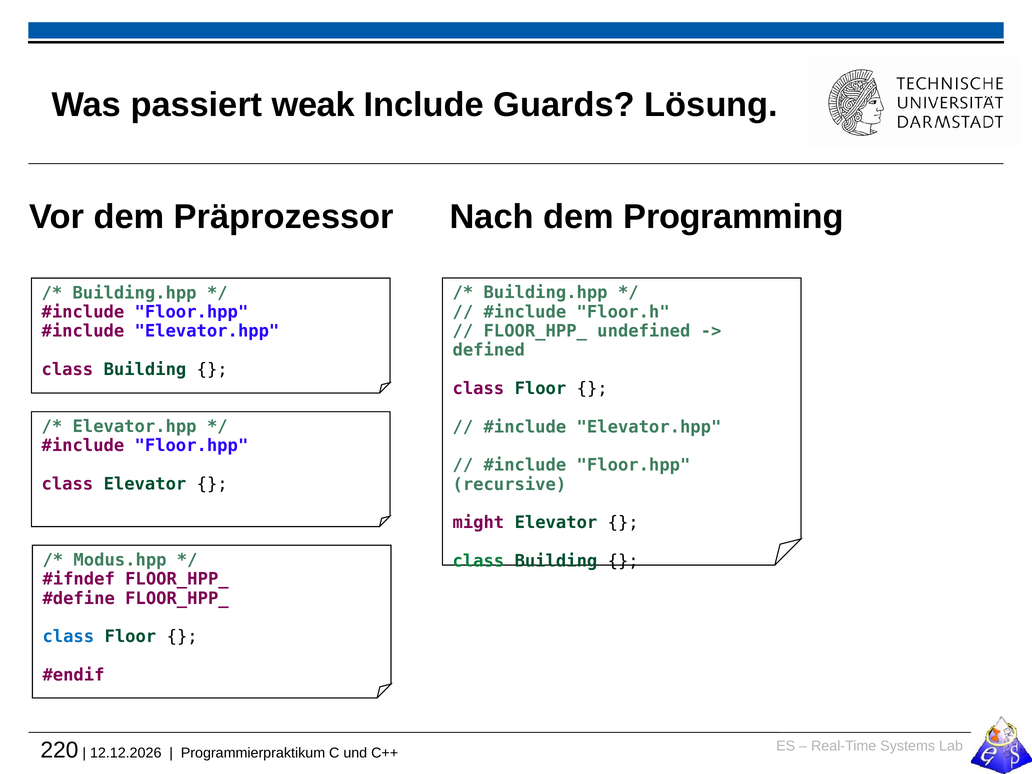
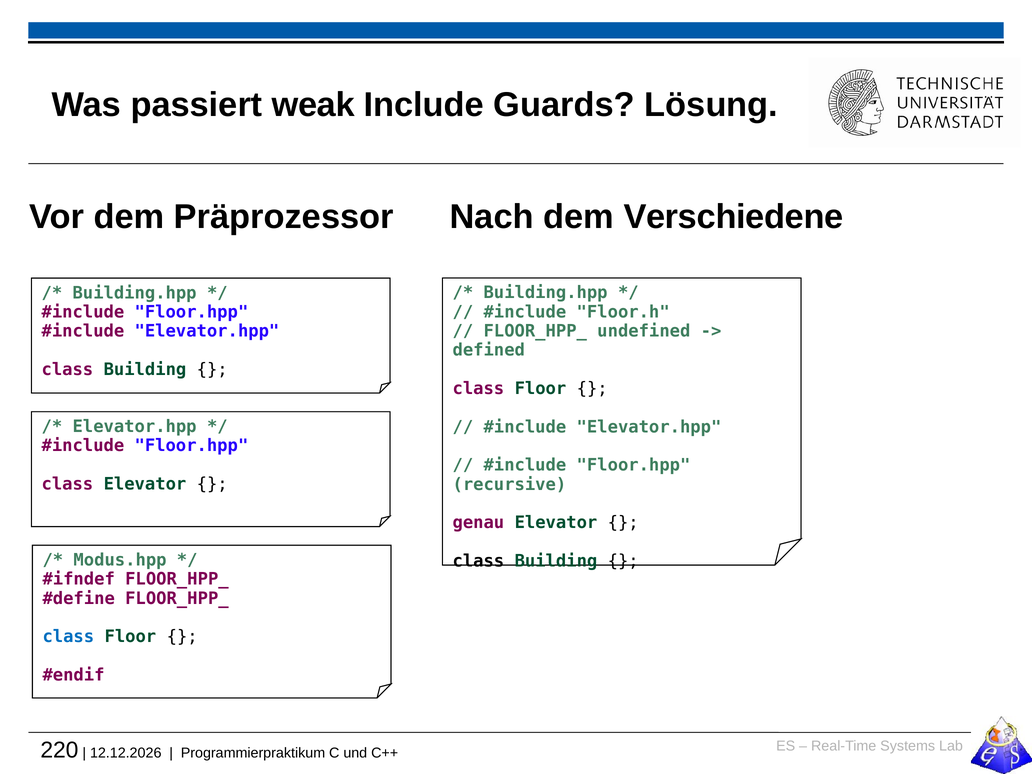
Programming: Programming -> Verschiedene
might: might -> genau
class at (478, 561) colour: green -> black
